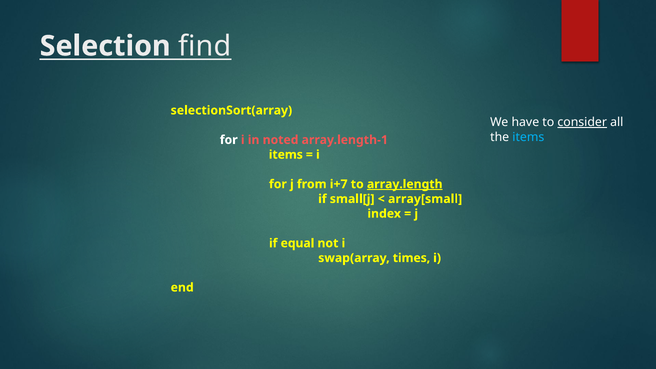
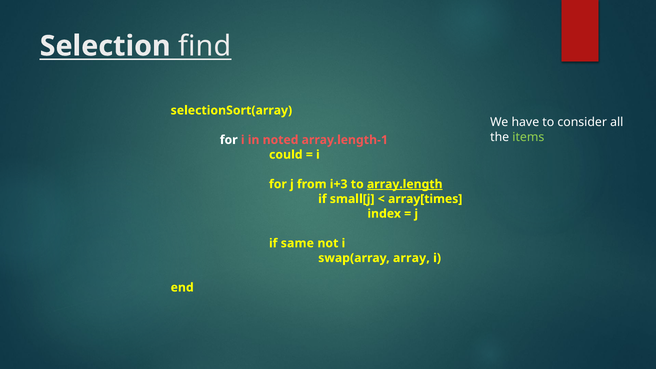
consider underline: present -> none
items at (528, 137) colour: light blue -> light green
items at (286, 155): items -> could
i+7: i+7 -> i+3
array[small: array[small -> array[times
equal: equal -> same
times: times -> array
